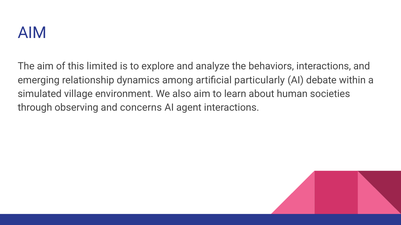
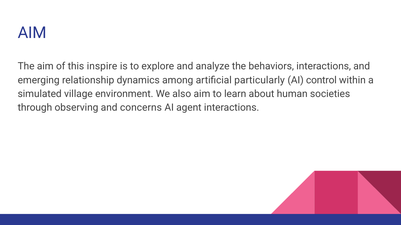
limited: limited -> inspire
debate: debate -> control
